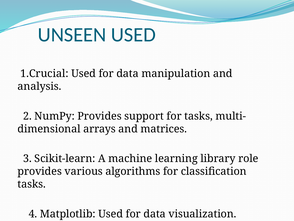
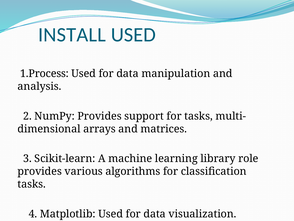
UNSEEN: UNSEEN -> INSTALL
1.Crucial: 1.Crucial -> 1.Process
